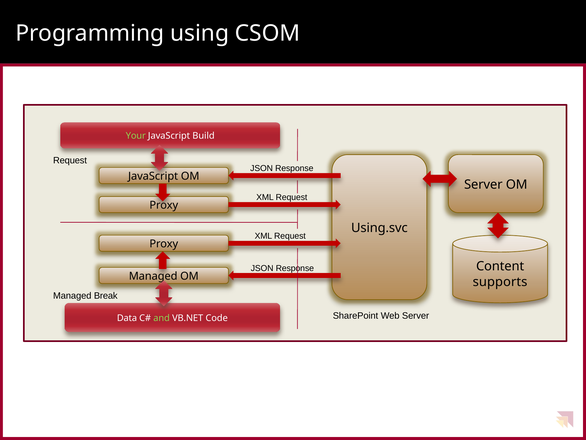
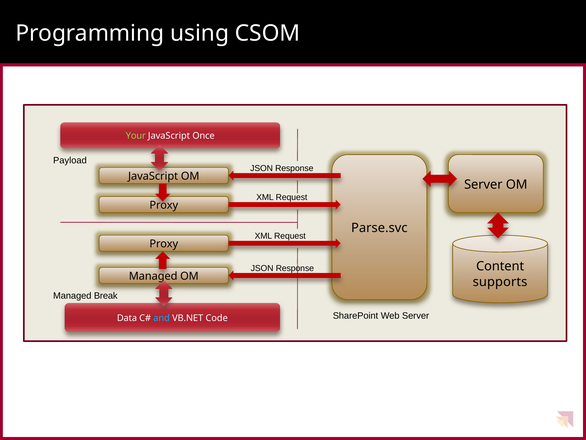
Build: Build -> Once
Request at (70, 160): Request -> Payload
Using.svc: Using.svc -> Parse.svc
and colour: light green -> light blue
